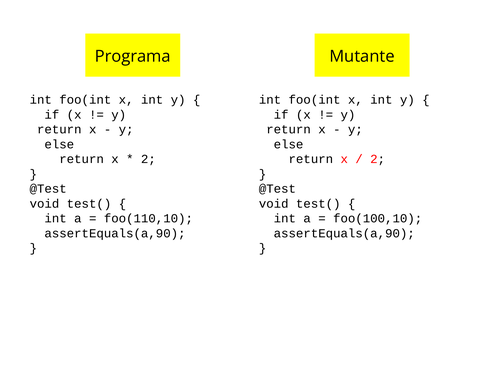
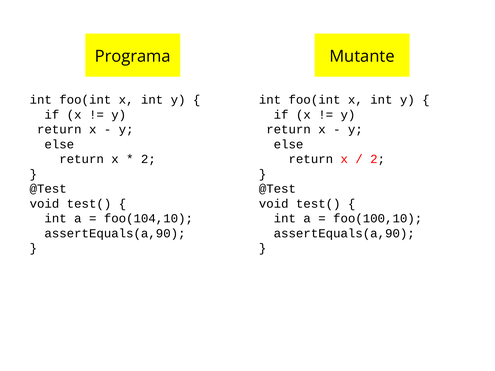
foo(110,10: foo(110,10 -> foo(104,10
